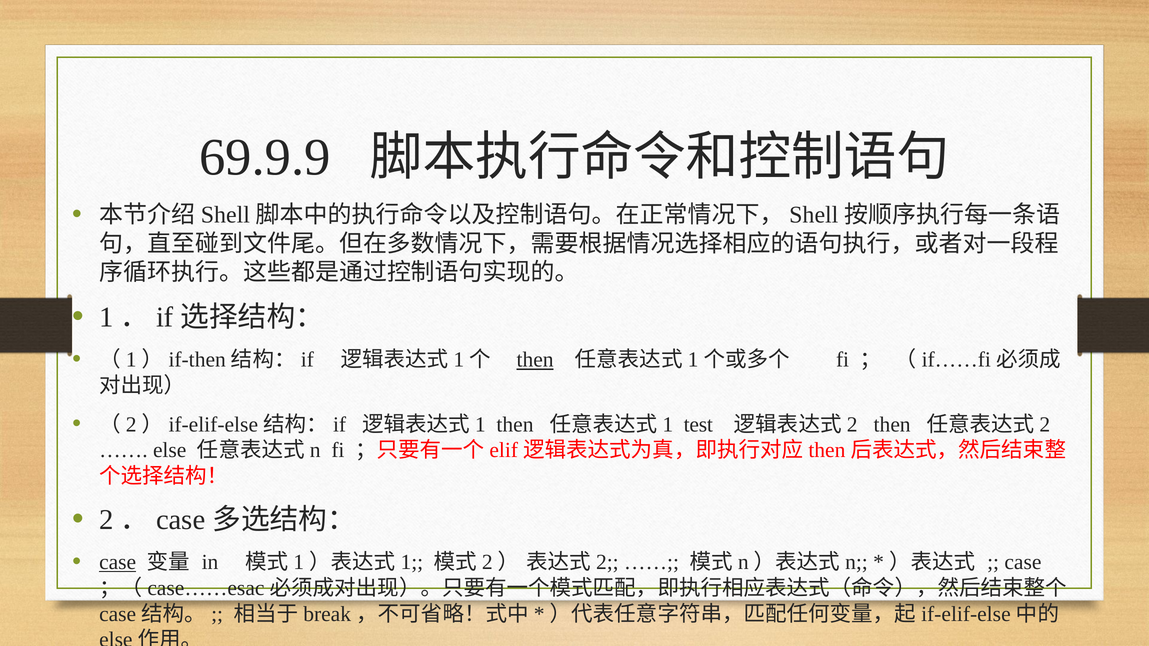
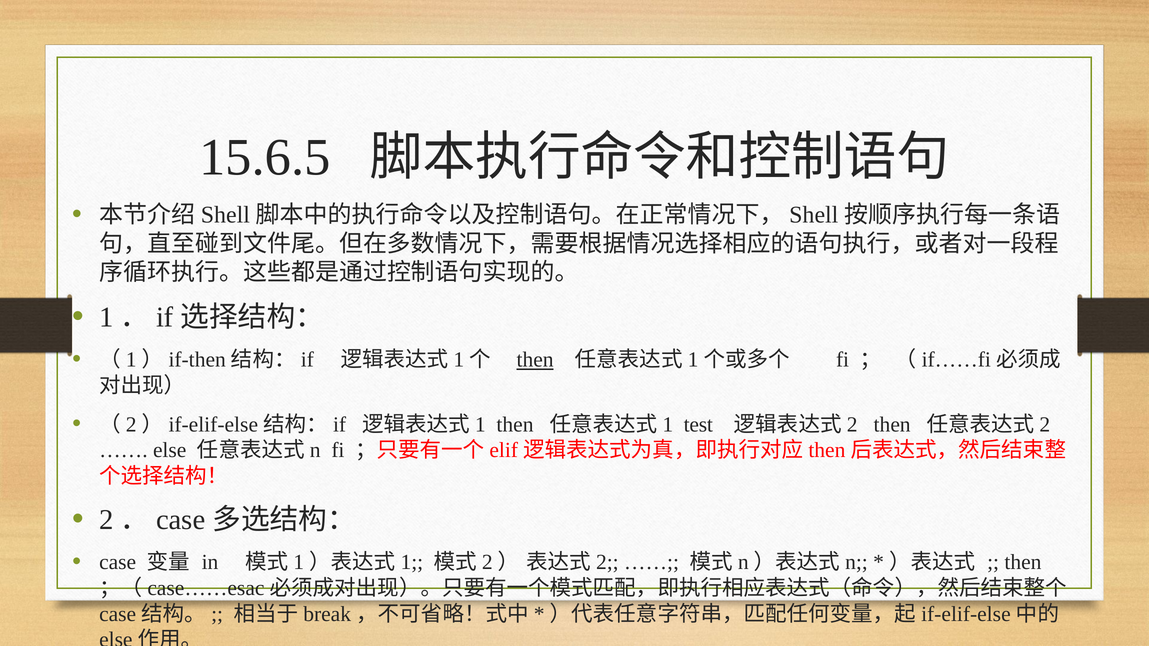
69.9.9: 69.9.9 -> 15.6.5
case at (118, 563) underline: present -> none
case at (1023, 563): case -> then
